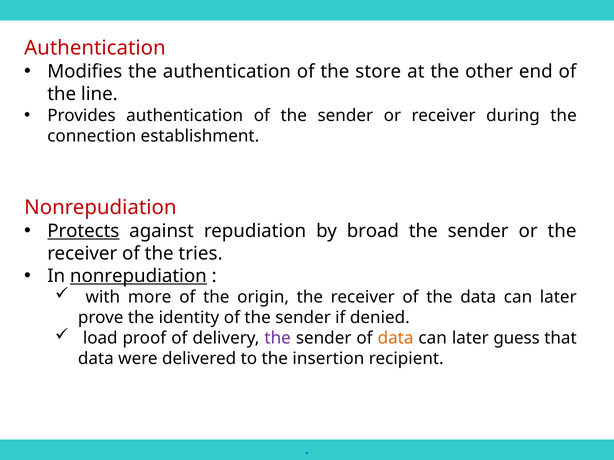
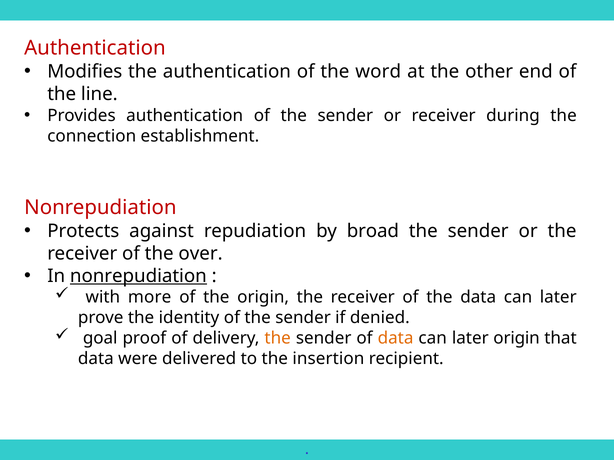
store: store -> word
Protects underline: present -> none
tries: tries -> over
load: load -> goal
the at (278, 339) colour: purple -> orange
later guess: guess -> origin
